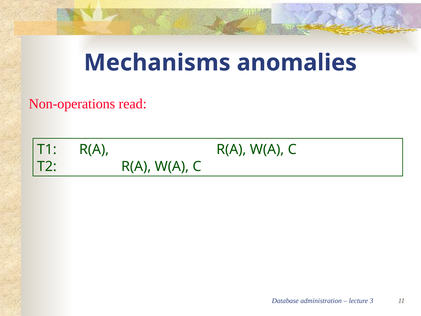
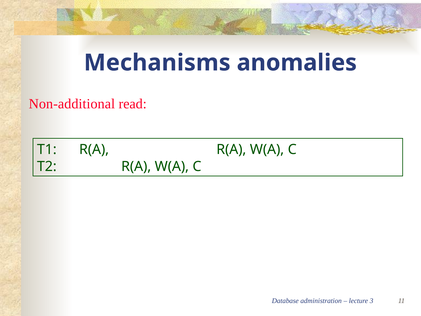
Non-operations: Non-operations -> Non-additional
